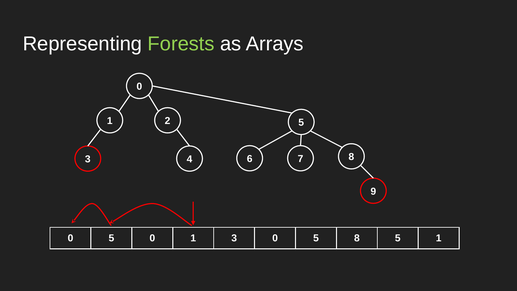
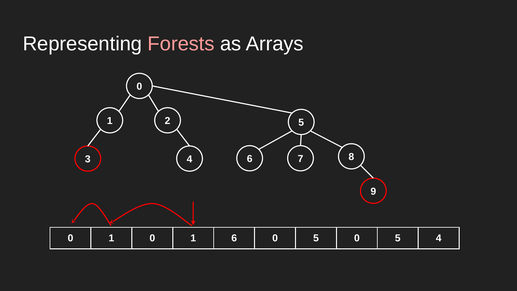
Forests colour: light green -> pink
5 at (111, 238): 5 -> 1
1 3: 3 -> 6
5 8: 8 -> 0
5 1: 1 -> 4
